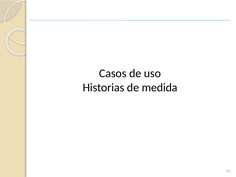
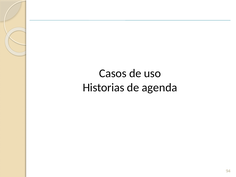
medida: medida -> agenda
